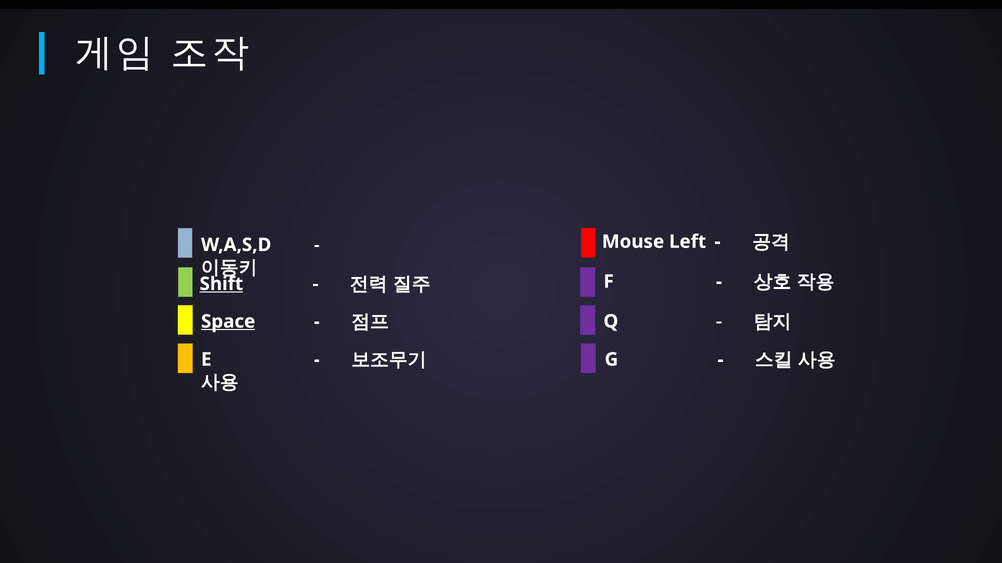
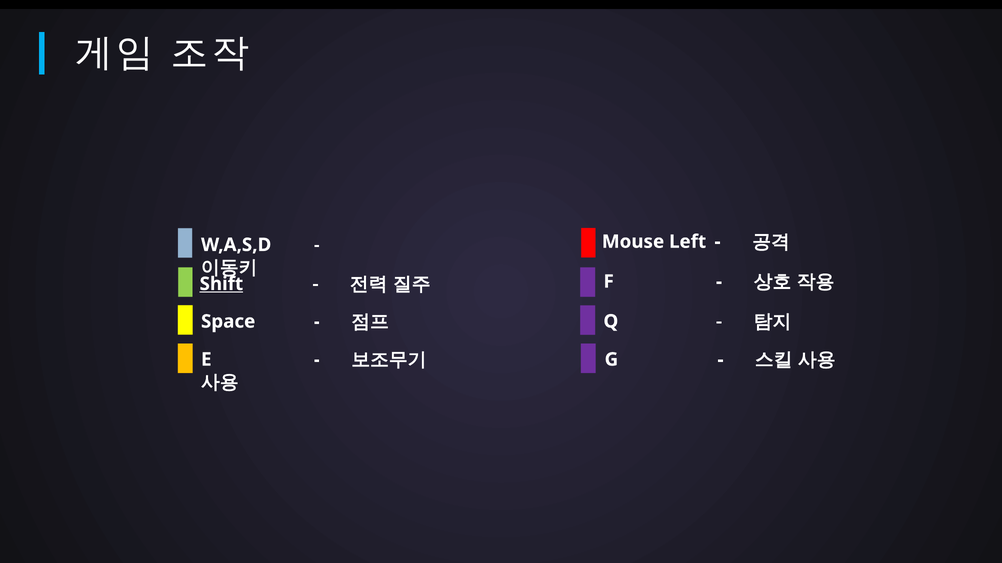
Space underline: present -> none
